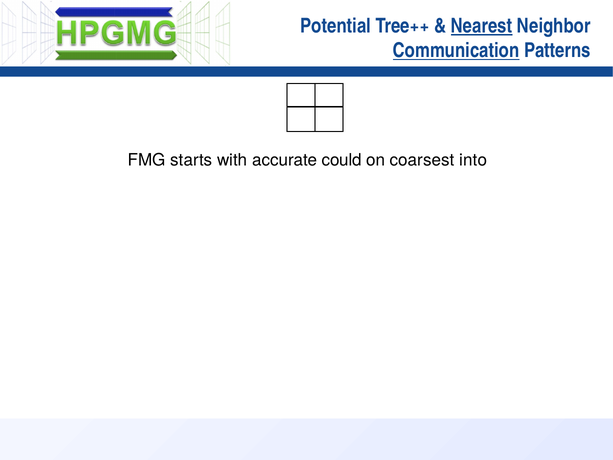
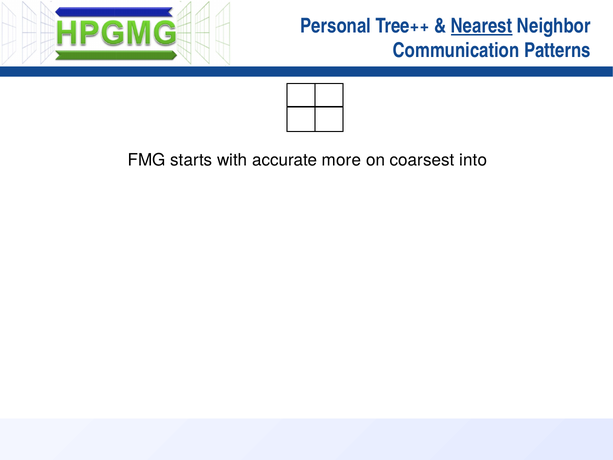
Potential: Potential -> Personal
Communication underline: present -> none
could: could -> more
